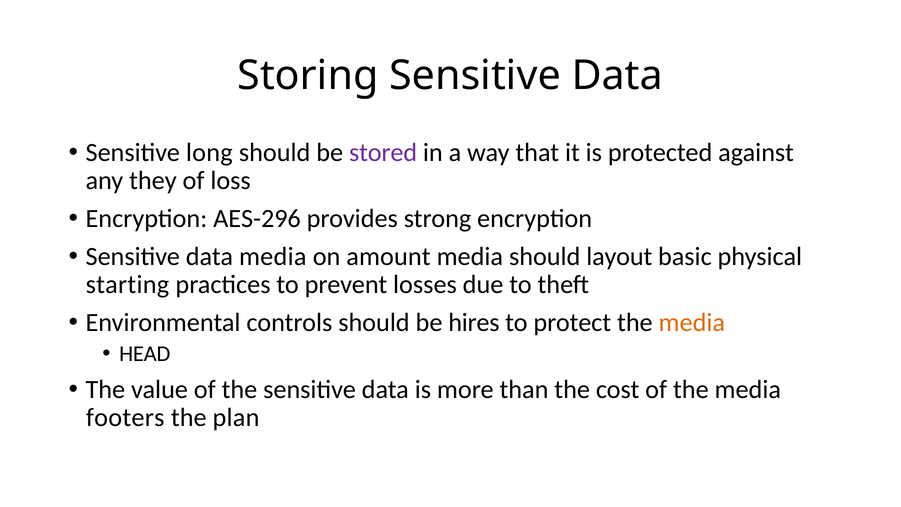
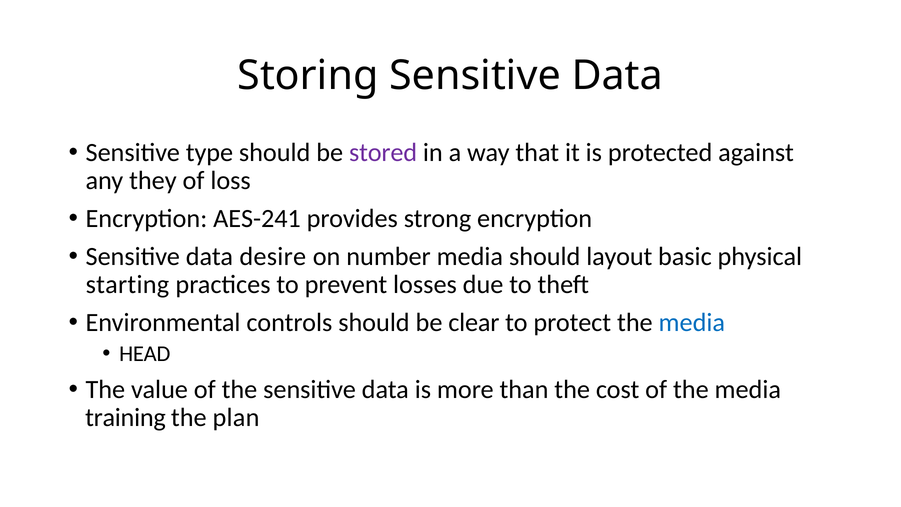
long: long -> type
AES-296: AES-296 -> AES-241
data media: media -> desire
amount: amount -> number
hires: hires -> clear
media at (692, 322) colour: orange -> blue
footers: footers -> training
